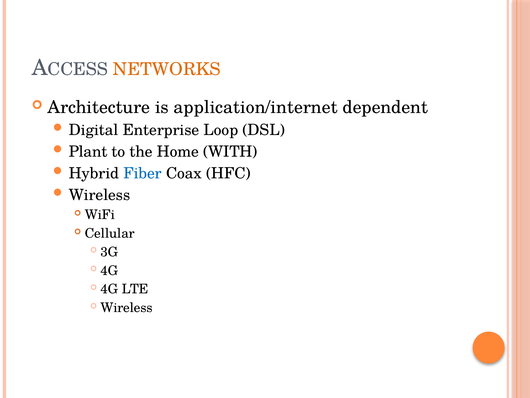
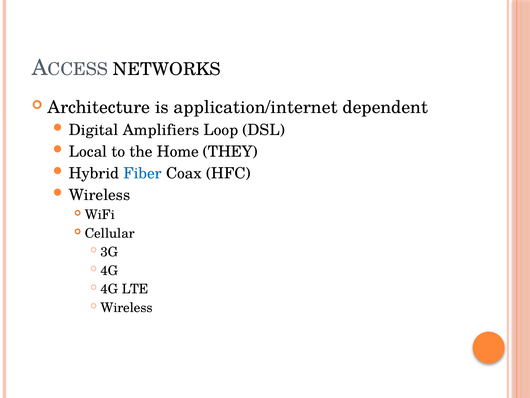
NETWORKS colour: orange -> black
Enterprise: Enterprise -> Amplifiers
Plant: Plant -> Local
WITH: WITH -> THEY
